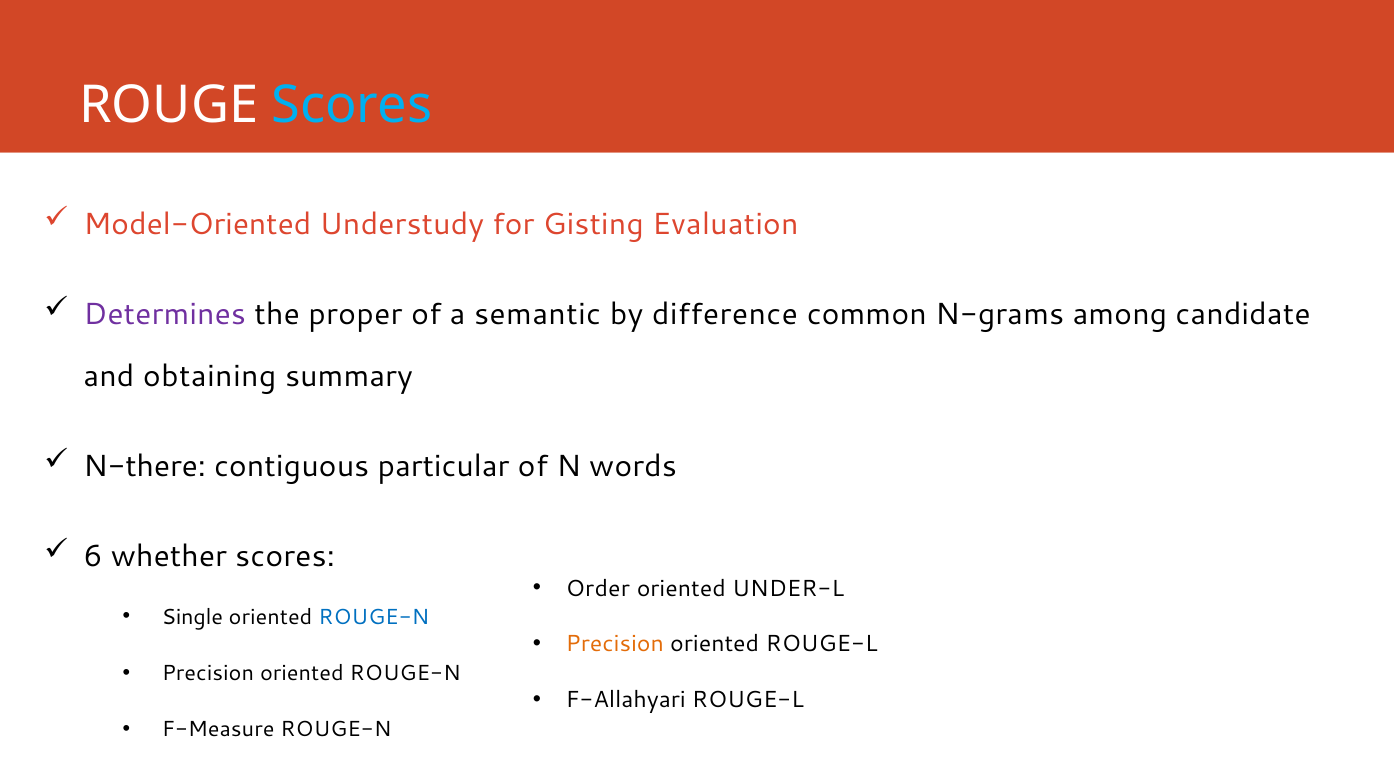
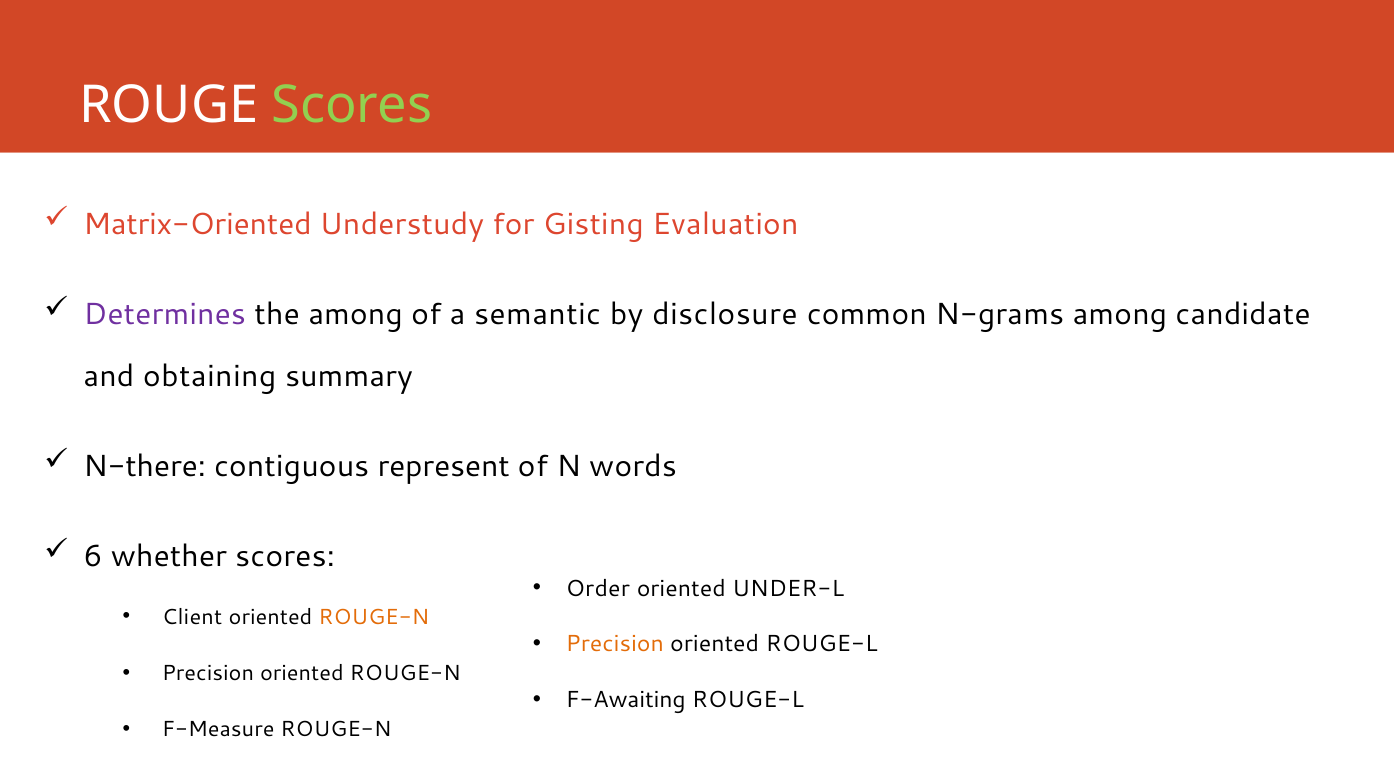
Scores at (352, 105) colour: light blue -> light green
Model-Oriented: Model-Oriented -> Matrix-Oriented
the proper: proper -> among
difference: difference -> disclosure
particular: particular -> represent
Single: Single -> Client
ROUGE-N at (374, 617) colour: blue -> orange
F-Allahyari: F-Allahyari -> F-Awaiting
